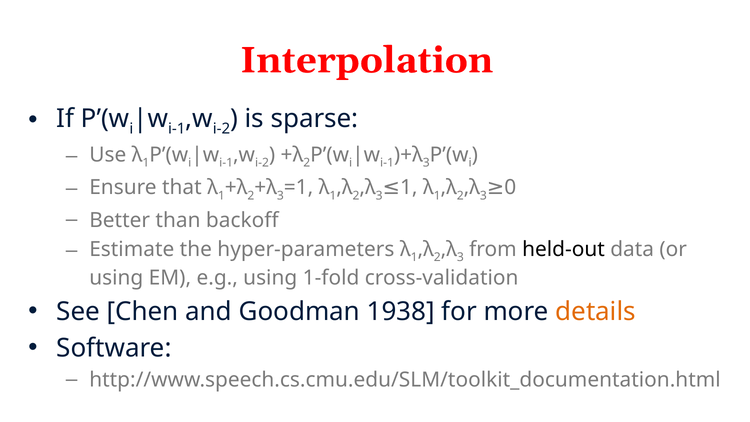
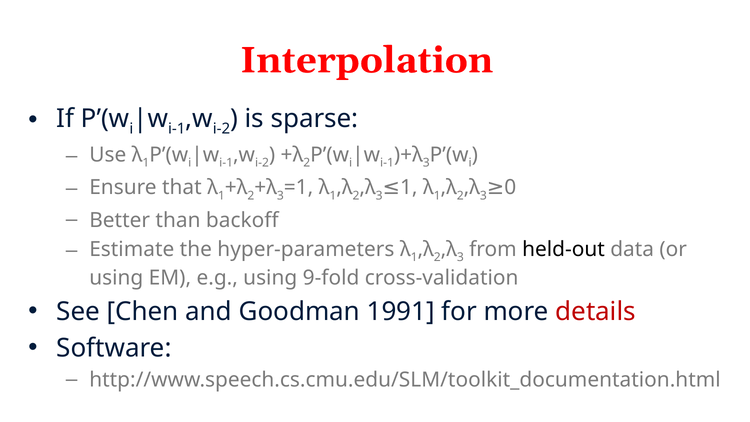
1-fold: 1-fold -> 9-fold
1938: 1938 -> 1991
details colour: orange -> red
